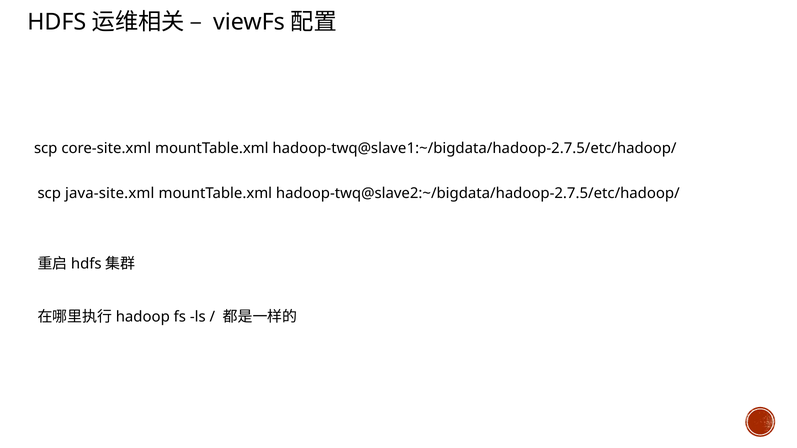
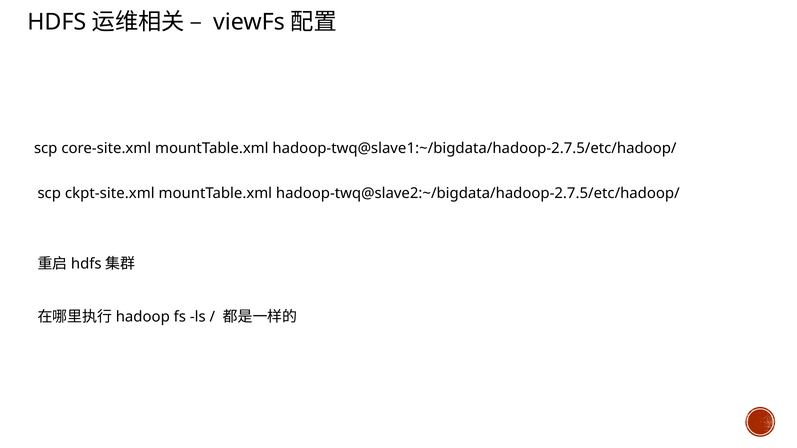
java-site.xml: java-site.xml -> ckpt-site.xml
